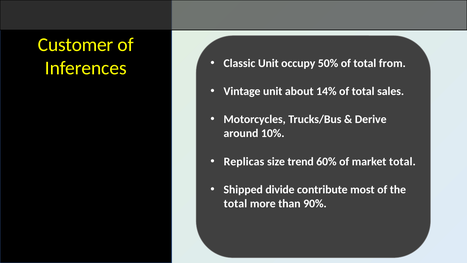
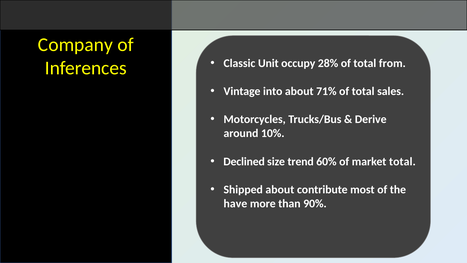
Customer: Customer -> Company
50%: 50% -> 28%
Vintage unit: unit -> into
14%: 14% -> 71%
Replicas: Replicas -> Declined
Shipped divide: divide -> about
total at (235, 203): total -> have
